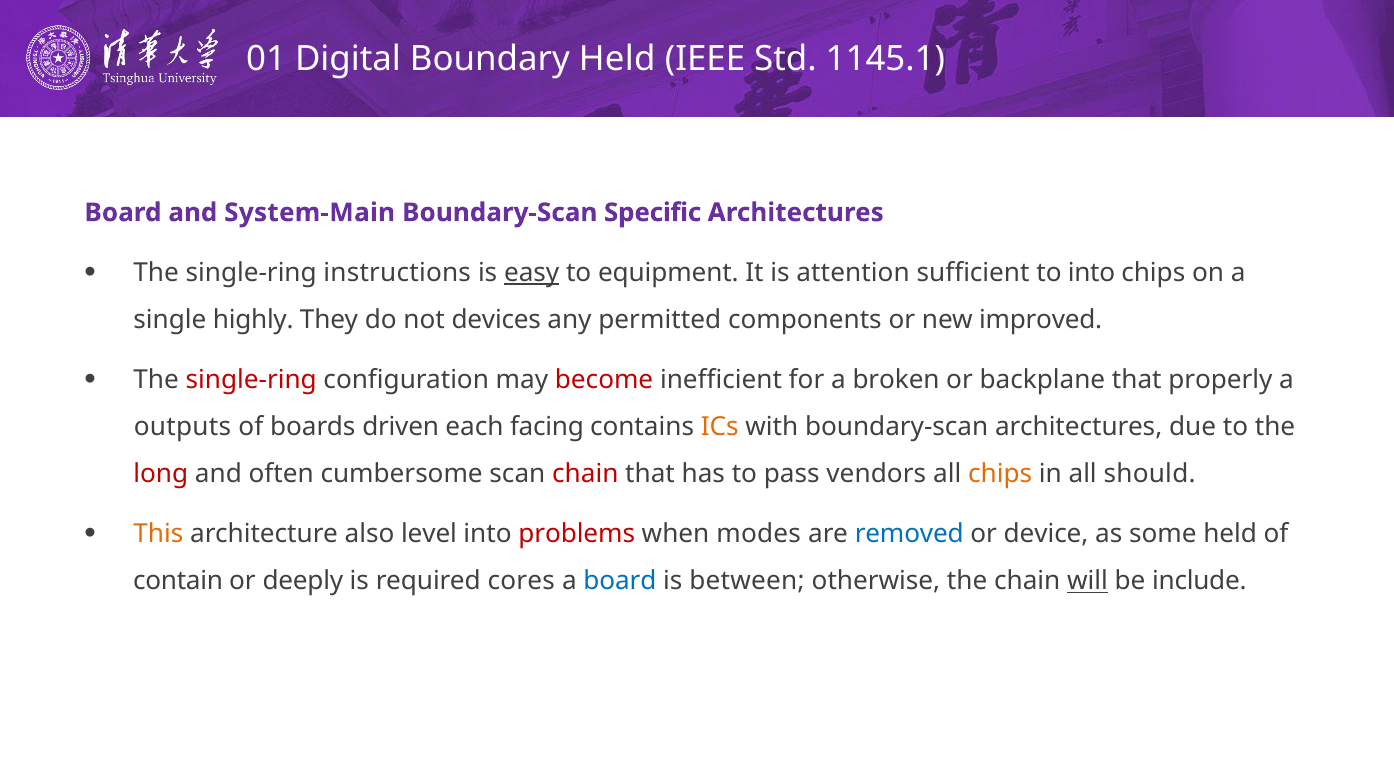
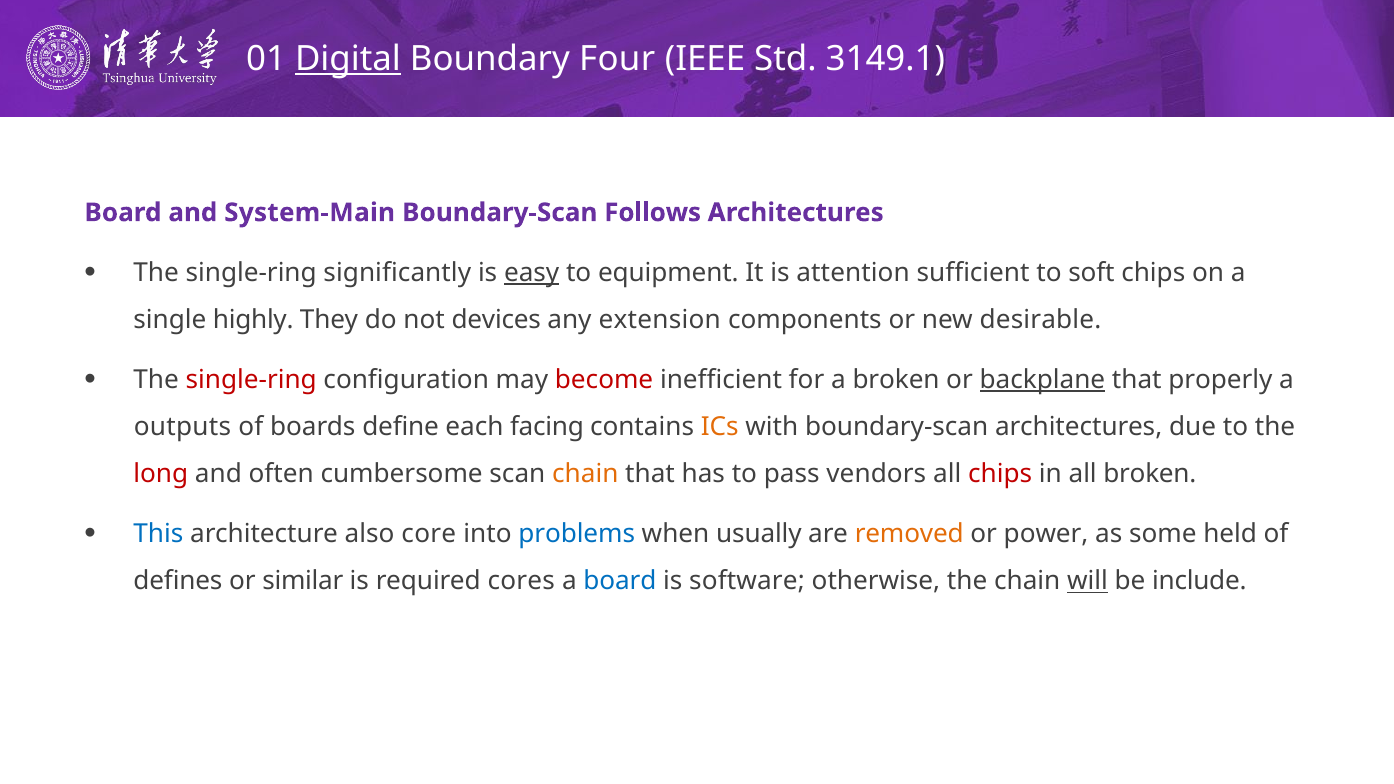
Digital underline: none -> present
Boundary Held: Held -> Four
1145.1: 1145.1 -> 3149.1
Specific: Specific -> Follows
instructions: instructions -> significantly
to into: into -> soft
permitted: permitted -> extension
improved: improved -> desirable
backplane underline: none -> present
driven: driven -> define
chain at (585, 474) colour: red -> orange
chips at (1000, 474) colour: orange -> red
all should: should -> broken
This colour: orange -> blue
level: level -> core
problems colour: red -> blue
modes: modes -> usually
removed colour: blue -> orange
device: device -> power
contain: contain -> defines
deeply: deeply -> similar
between: between -> software
